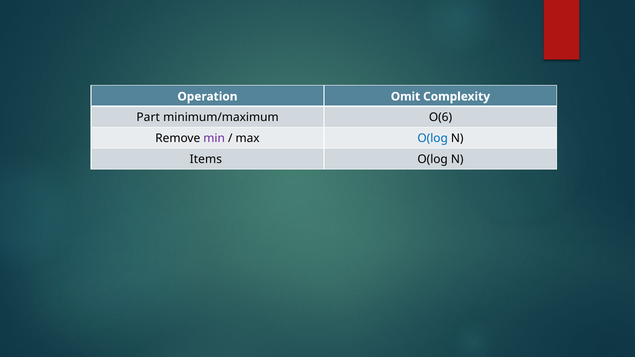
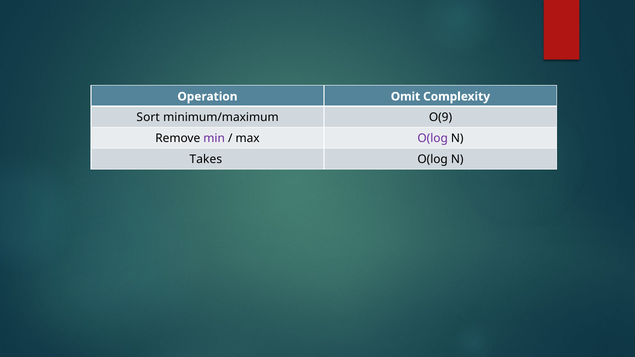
Part: Part -> Sort
O(6: O(6 -> O(9
O(log at (433, 139) colour: blue -> purple
Items: Items -> Takes
